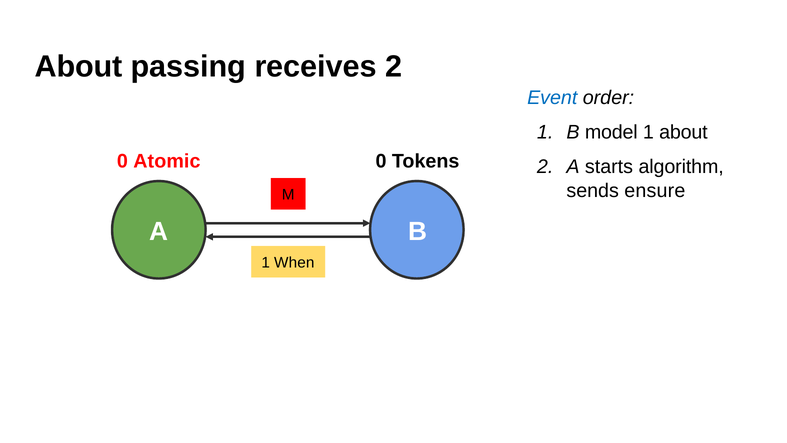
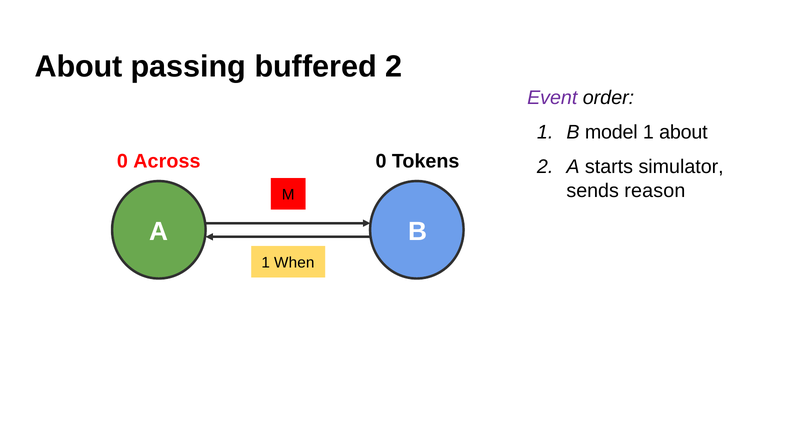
receives: receives -> buffered
Event colour: blue -> purple
Atomic: Atomic -> Across
algorithm: algorithm -> simulator
ensure: ensure -> reason
